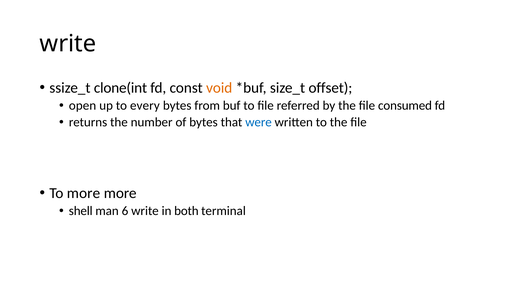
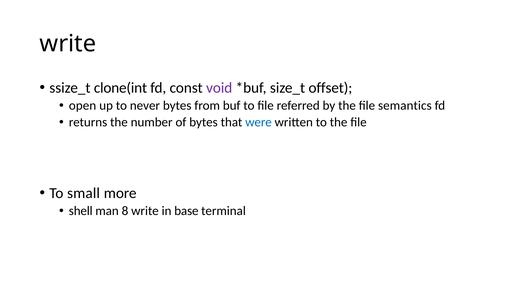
void colour: orange -> purple
every: every -> never
consumed: consumed -> semantics
To more: more -> small
6: 6 -> 8
both: both -> base
